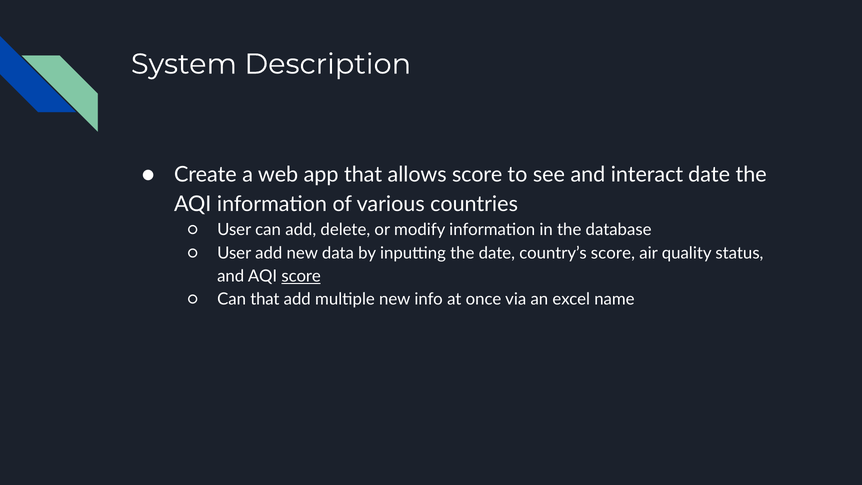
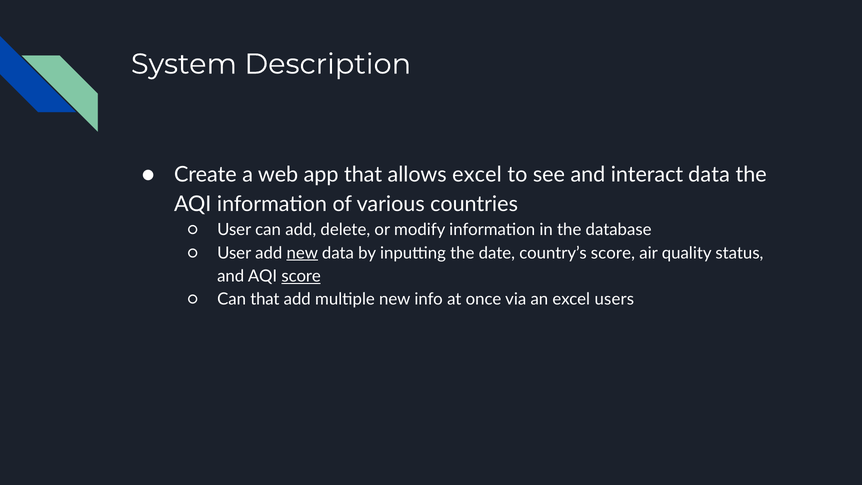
allows score: score -> excel
interact date: date -> data
new at (302, 253) underline: none -> present
name: name -> users
